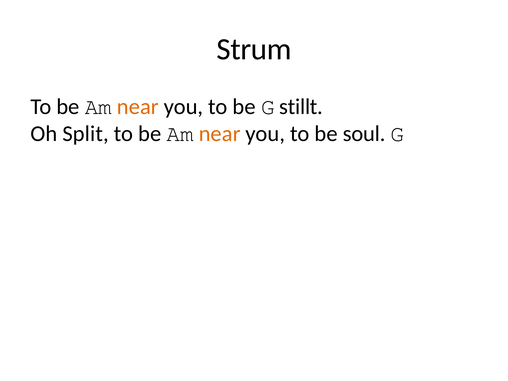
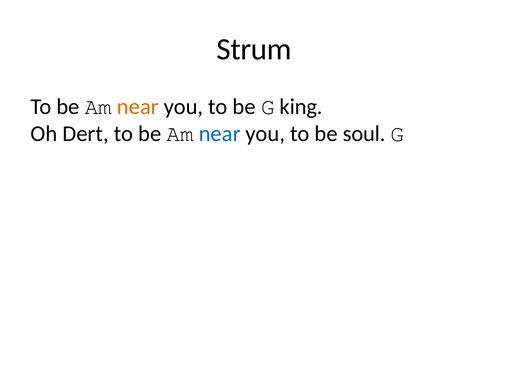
stillt: stillt -> king
Split: Split -> Dert
near at (220, 134) colour: orange -> blue
